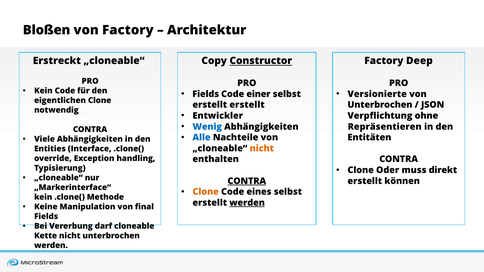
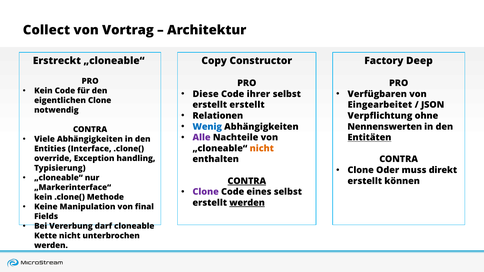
Bloßen: Bloßen -> Collect
von Factory: Factory -> Vortrag
Constructor underline: present -> none
Fields at (206, 94): Fields -> Diese
einer: einer -> ihrer
Versionierte: Versionierte -> Verfügbaren
Unterbrochen at (380, 105): Unterbrochen -> Eingearbeitet
Entwickler: Entwickler -> Relationen
Repräsentieren: Repräsentieren -> Nennenswerten
Alle colour: blue -> purple
Entitäten underline: none -> present
Clone at (206, 192) colour: orange -> purple
